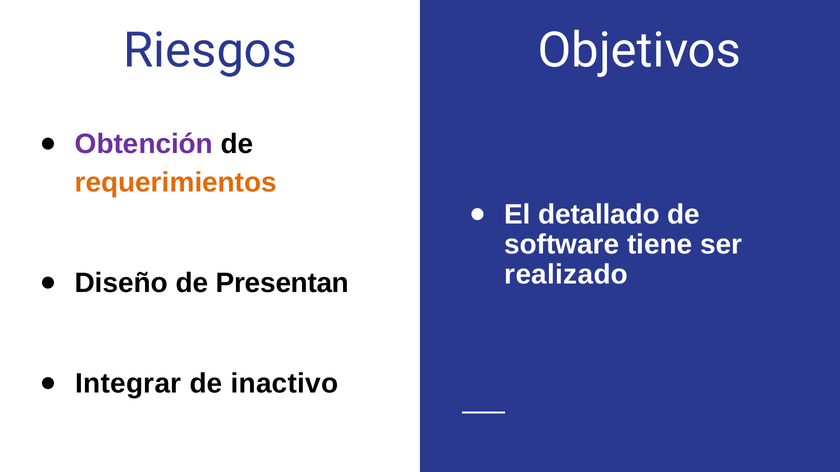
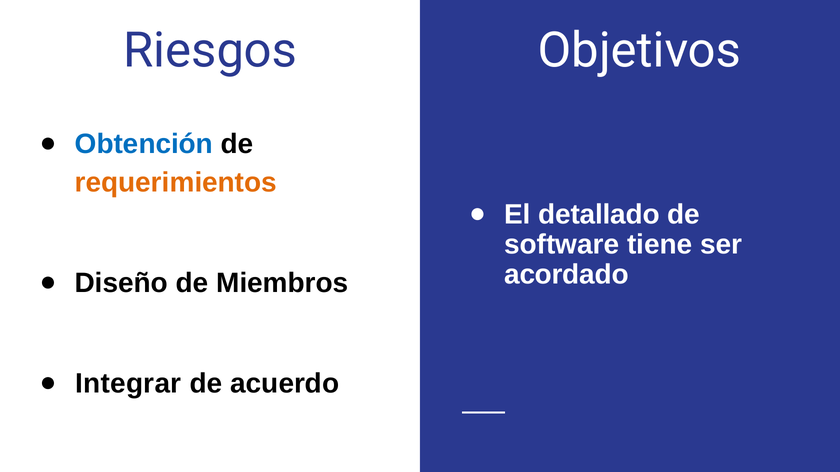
Obtención colour: purple -> blue
realizado: realizado -> acordado
Presentan: Presentan -> Miembros
inactivo: inactivo -> acuerdo
